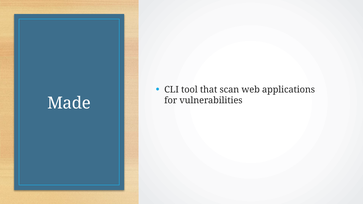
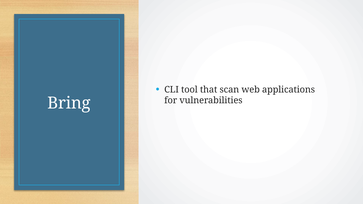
Made: Made -> Bring
